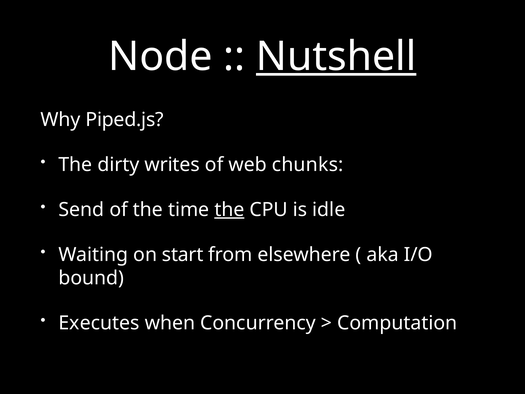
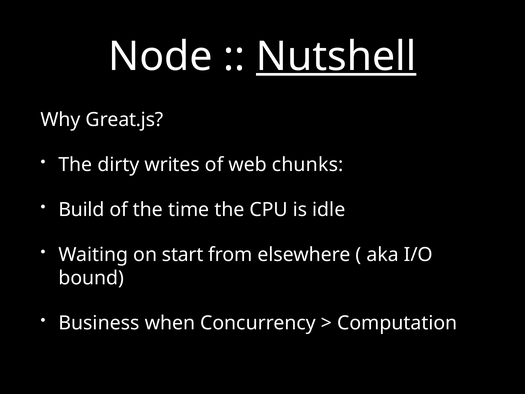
Piped.js: Piped.js -> Great.js
Send: Send -> Build
the at (229, 210) underline: present -> none
Executes: Executes -> Business
